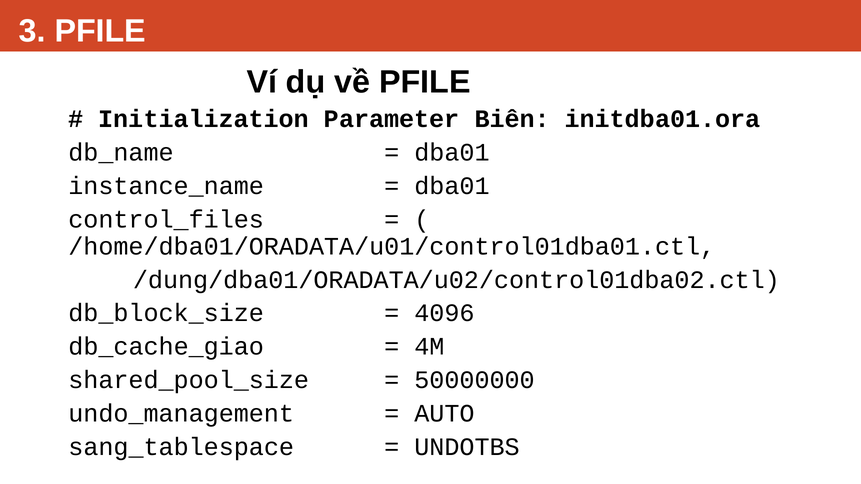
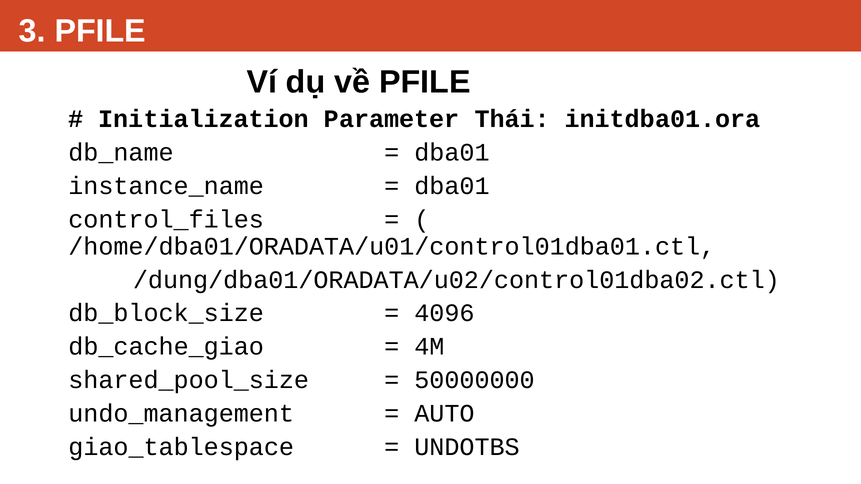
Biên: Biên -> Thái
sang_tablespace: sang_tablespace -> giao_tablespace
